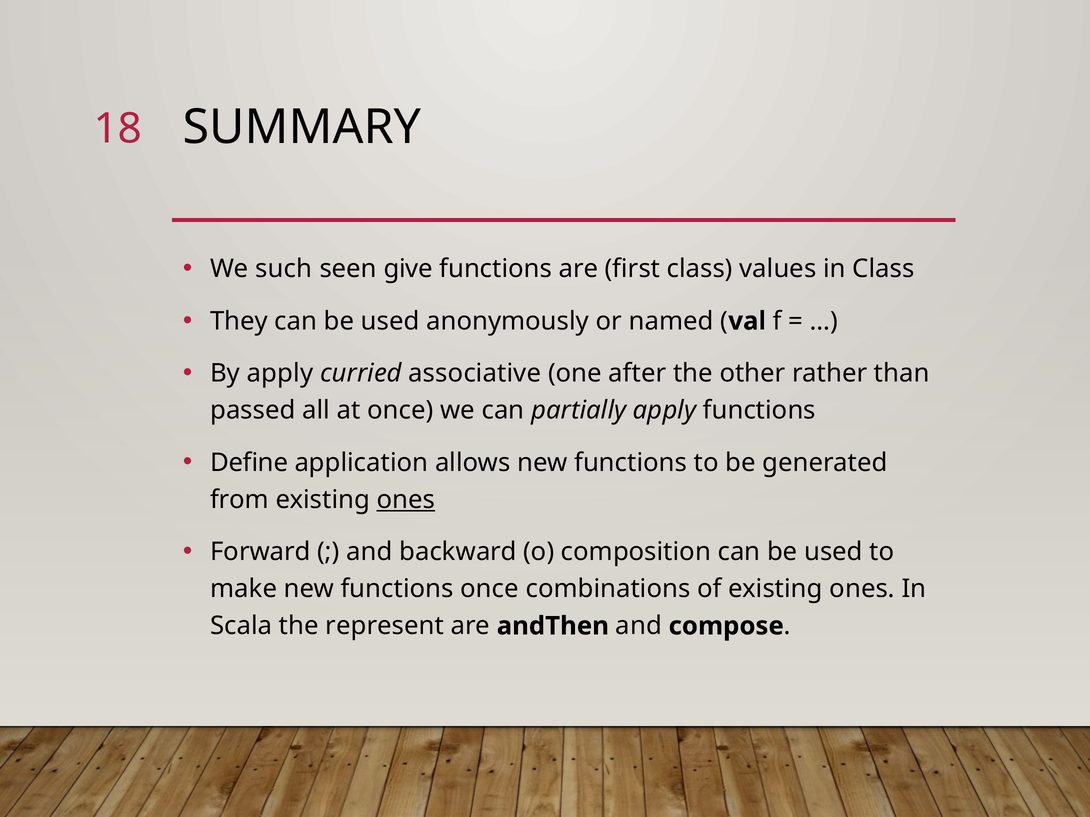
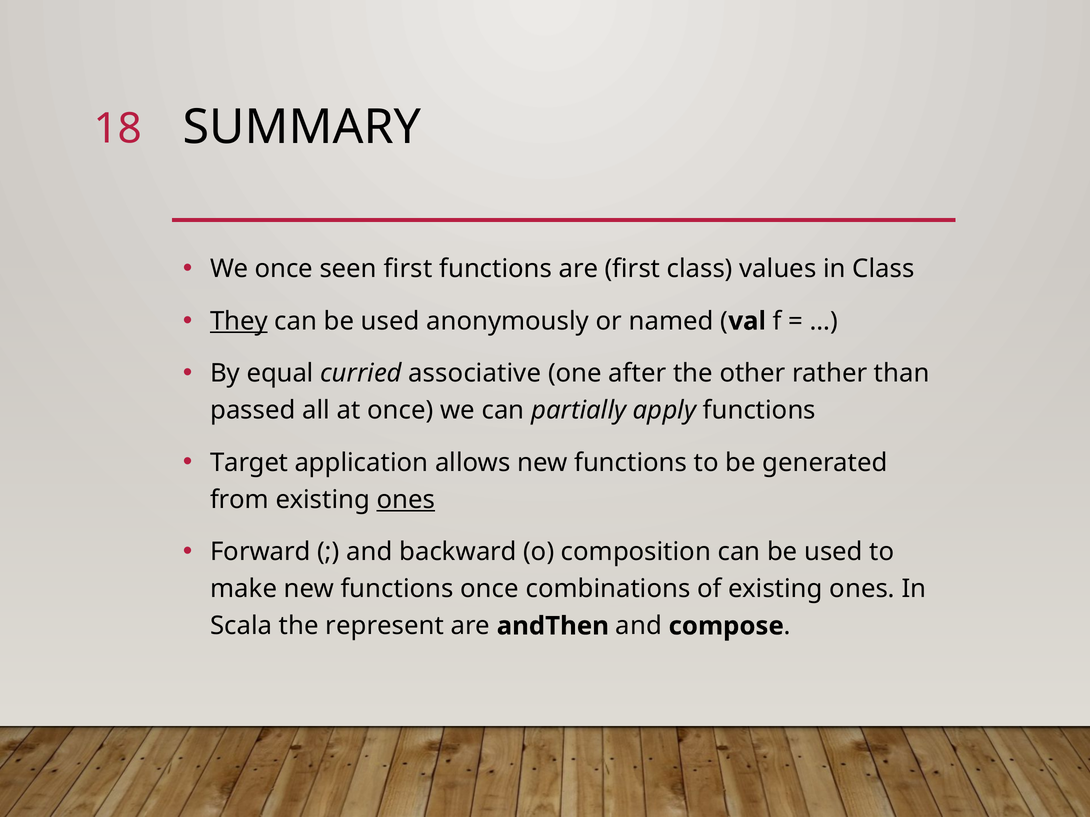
We such: such -> once
seen give: give -> first
They underline: none -> present
By apply: apply -> equal
Define: Define -> Target
